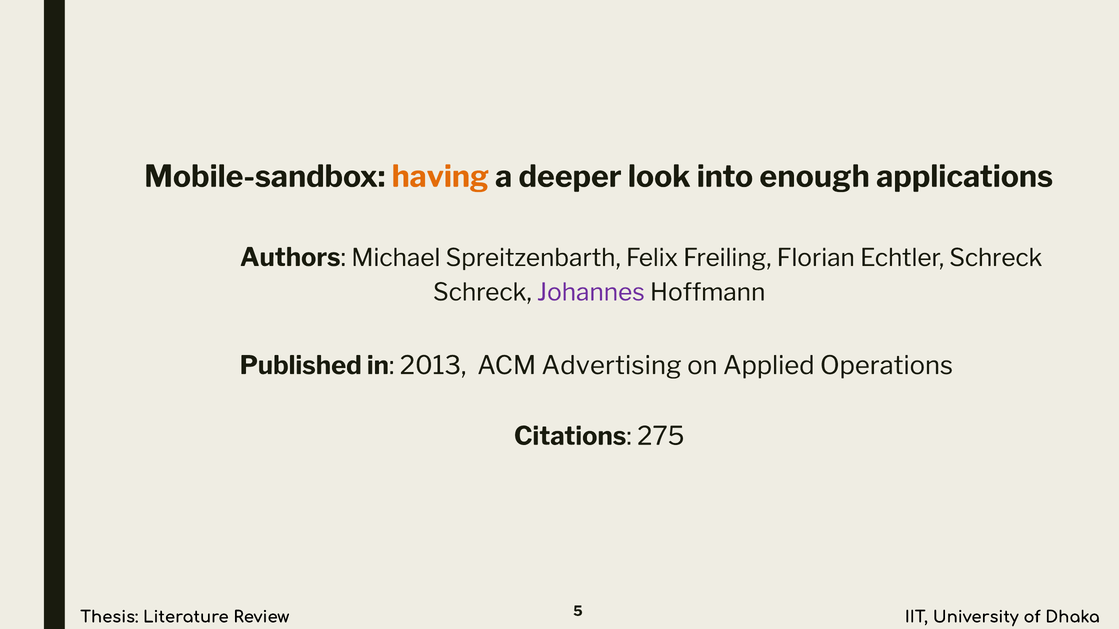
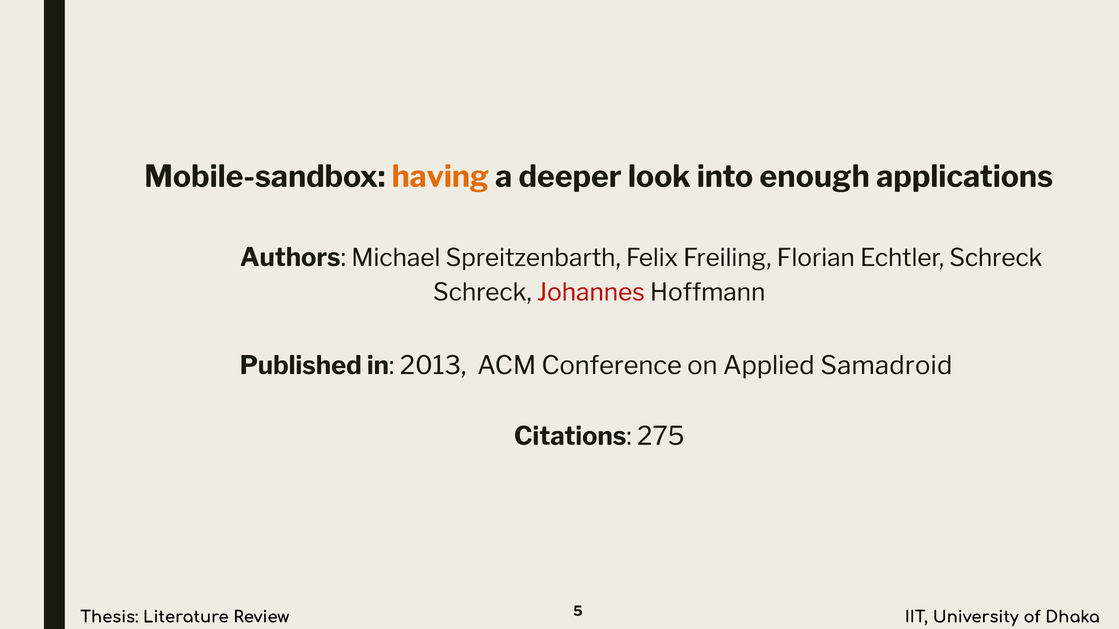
Johannes colour: purple -> red
Advertising: Advertising -> Conference
Operations: Operations -> Samadroid
